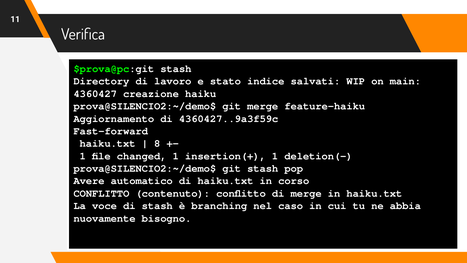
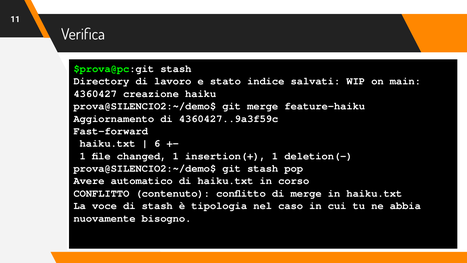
8: 8 -> 6
branching: branching -> tipologia
